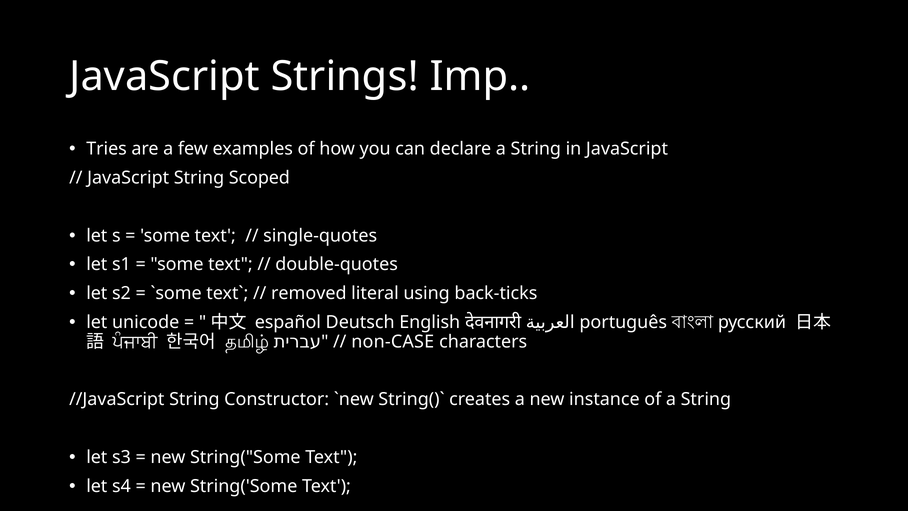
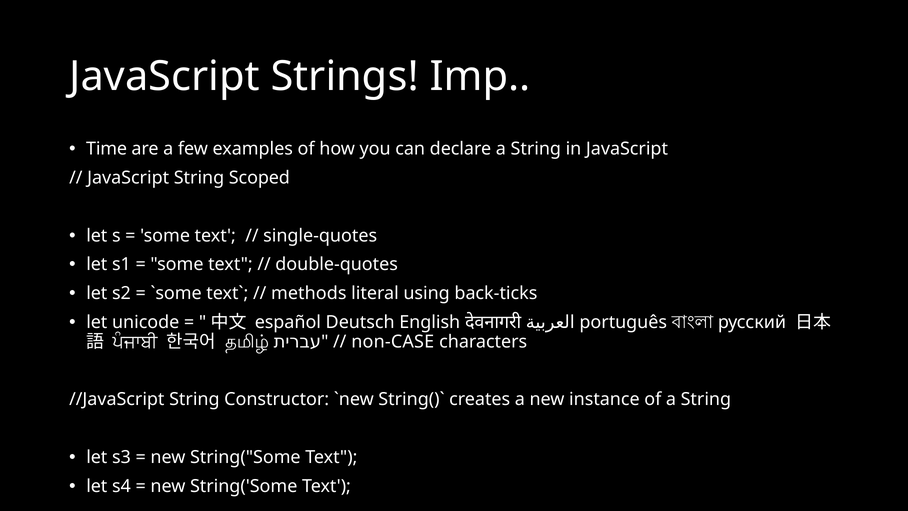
Tries: Tries -> Time
removed: removed -> methods
